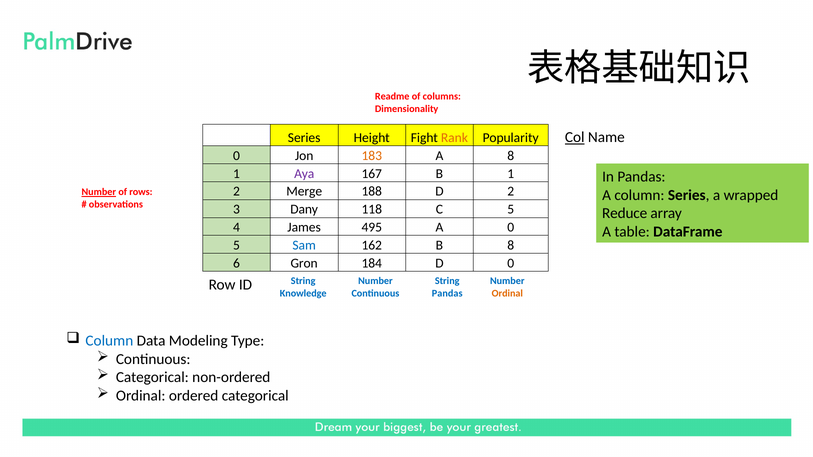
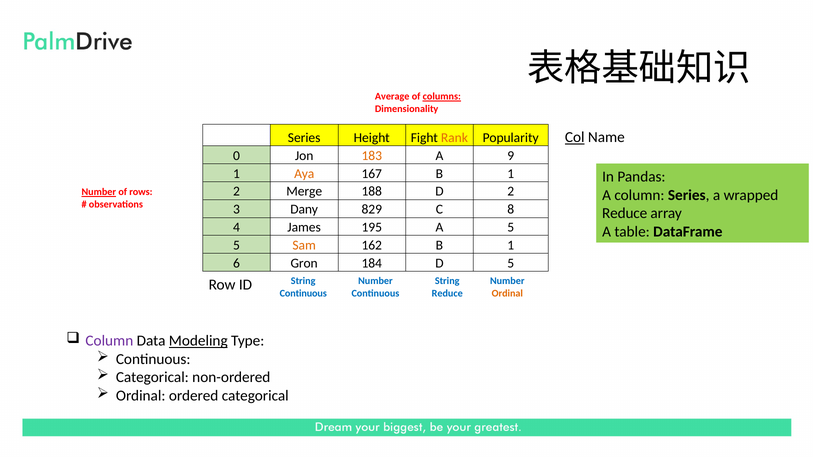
Readme: Readme -> Average
columns underline: none -> present
A 8: 8 -> 9
Aya colour: purple -> orange
118: 118 -> 829
C 5: 5 -> 8
495: 495 -> 195
A 0: 0 -> 5
Sam colour: blue -> orange
162 B 8: 8 -> 1
D 0: 0 -> 5
Knowledge at (303, 293): Knowledge -> Continuous
Pandas at (447, 293): Pandas -> Reduce
Column at (109, 341) colour: blue -> purple
Modeling underline: none -> present
